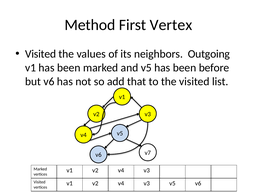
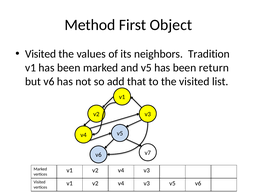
Vertex: Vertex -> Object
Outgoing: Outgoing -> Tradition
before: before -> return
